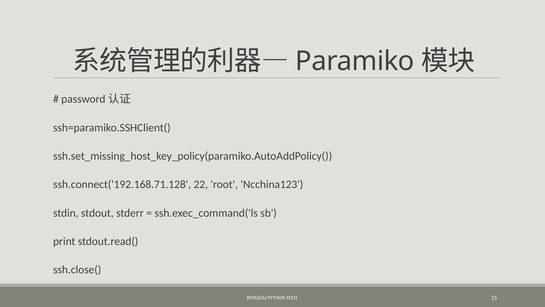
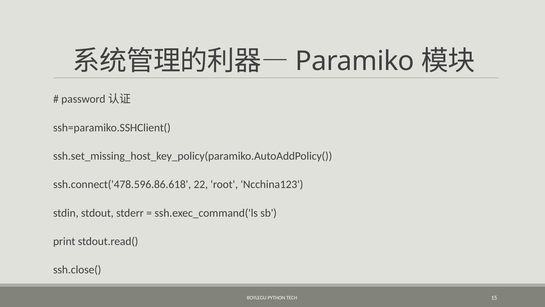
ssh.connect('192.168.71.128: ssh.connect('192.168.71.128 -> ssh.connect('478.596.86.618
